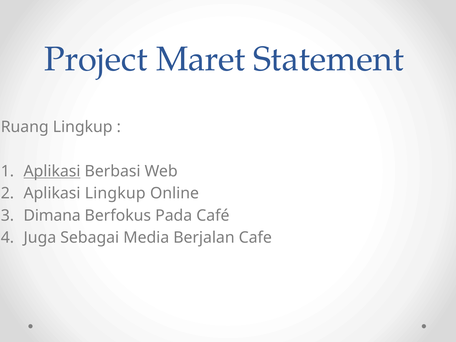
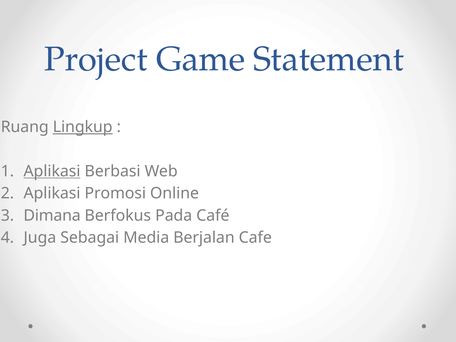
Maret: Maret -> Game
Lingkup at (83, 127) underline: none -> present
Aplikasi Lingkup: Lingkup -> Promosi
